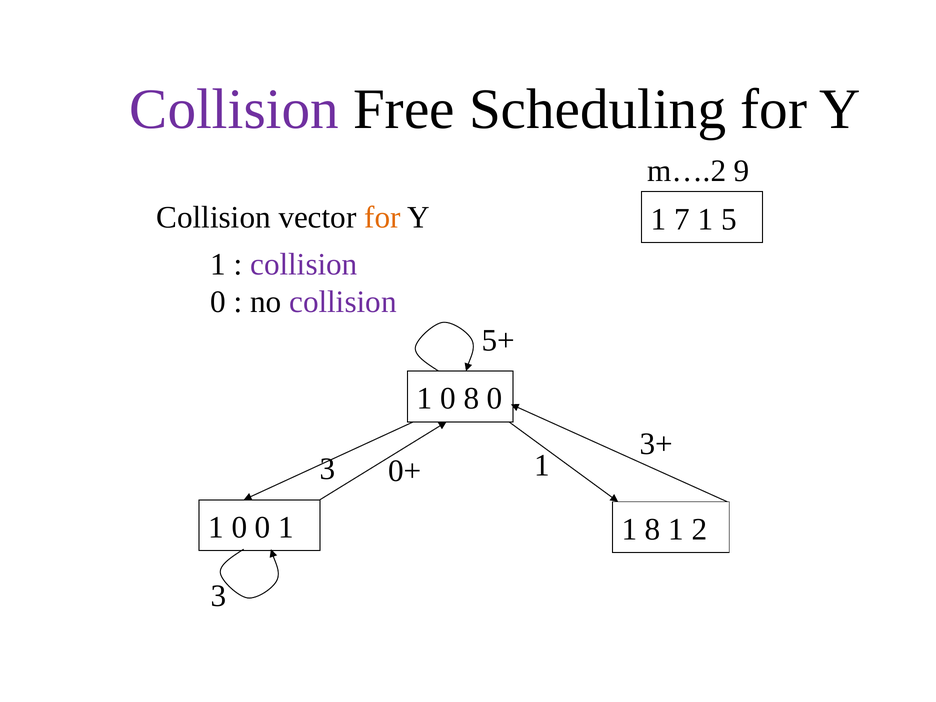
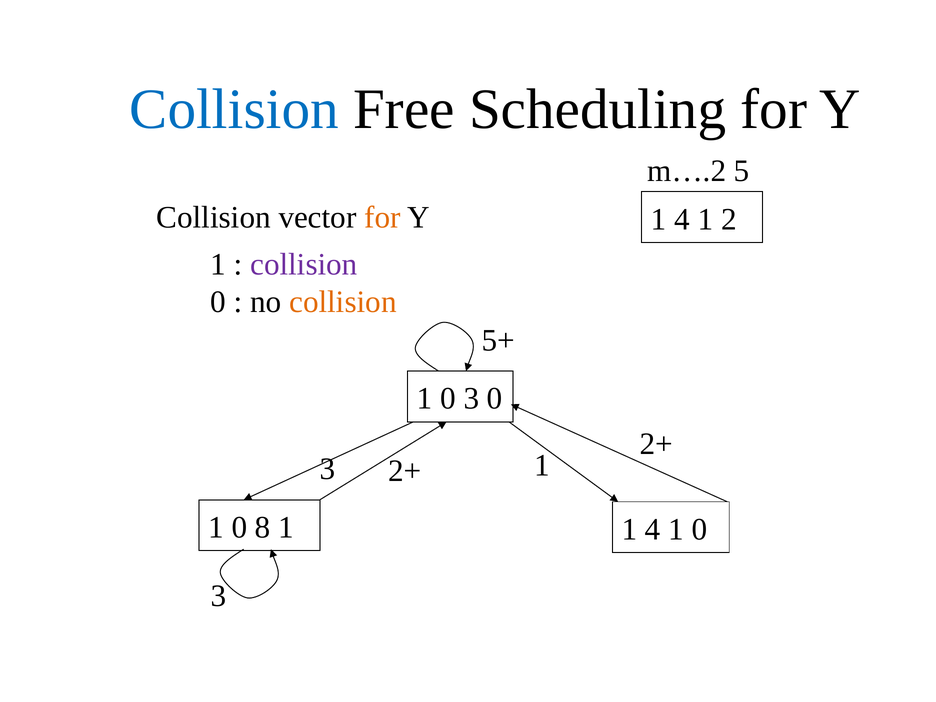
Collision at (234, 109) colour: purple -> blue
9: 9 -> 5
7 at (682, 219): 7 -> 4
5: 5 -> 2
collision at (343, 302) colour: purple -> orange
8 at (471, 399): 8 -> 3
3+ at (656, 444): 3+ -> 2+
3 0+: 0+ -> 2+
0 0: 0 -> 8
1 1 8: 8 -> 4
2 at (700, 529): 2 -> 0
